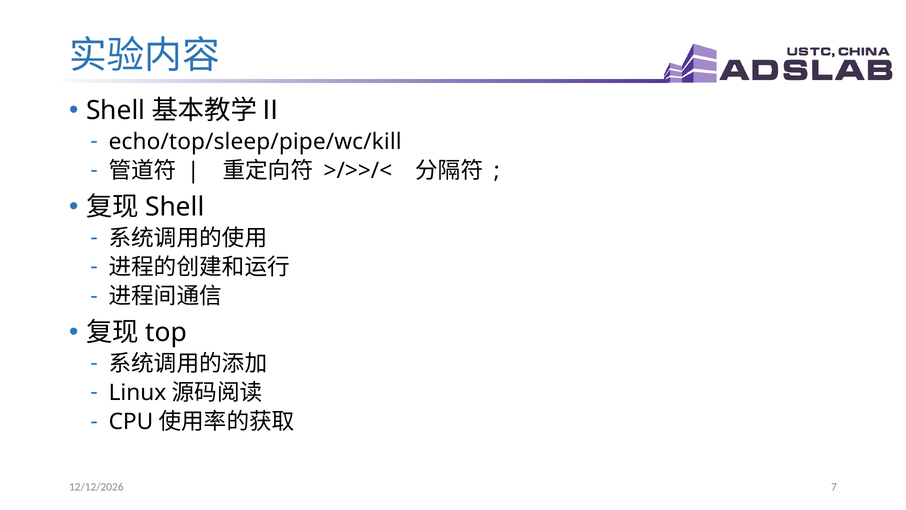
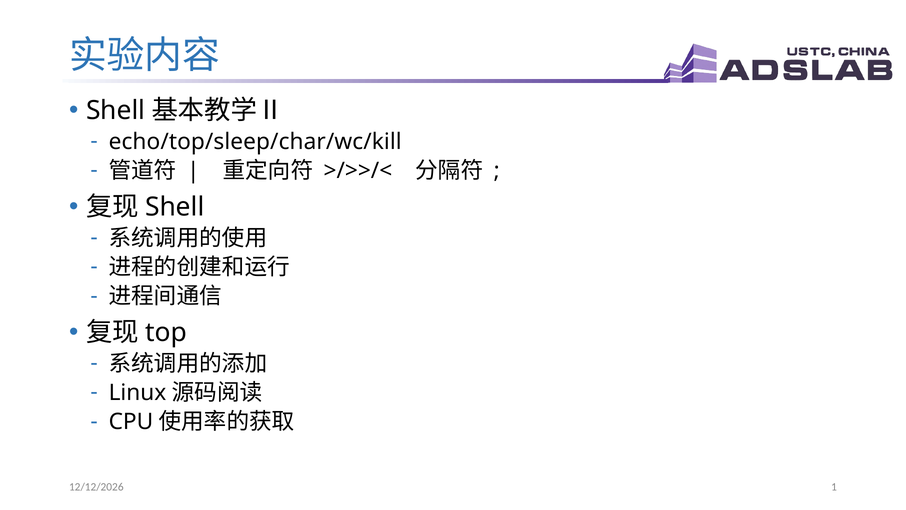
echo/top/sleep/pipe/wc/kill: echo/top/sleep/pipe/wc/kill -> echo/top/sleep/char/wc/kill
7: 7 -> 1
